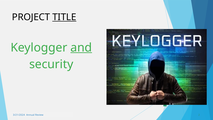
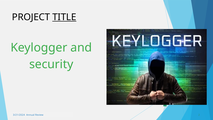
and underline: present -> none
